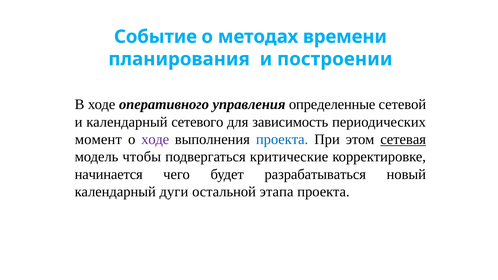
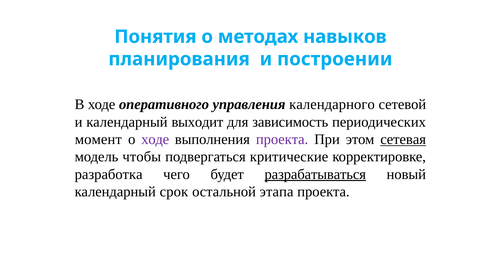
Событие: Событие -> Понятия
времени: времени -> навыков
определенные: определенные -> календарного
сетевого: сетевого -> выходит
проекта at (282, 139) colour: blue -> purple
начинается: начинается -> разработка
разрабатываться underline: none -> present
дуги: дуги -> срок
